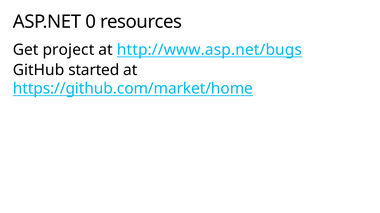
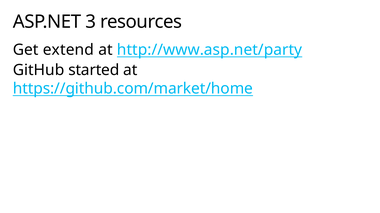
0: 0 -> 3
project: project -> extend
http://www.asp.net/bugs: http://www.asp.net/bugs -> http://www.asp.net/party
